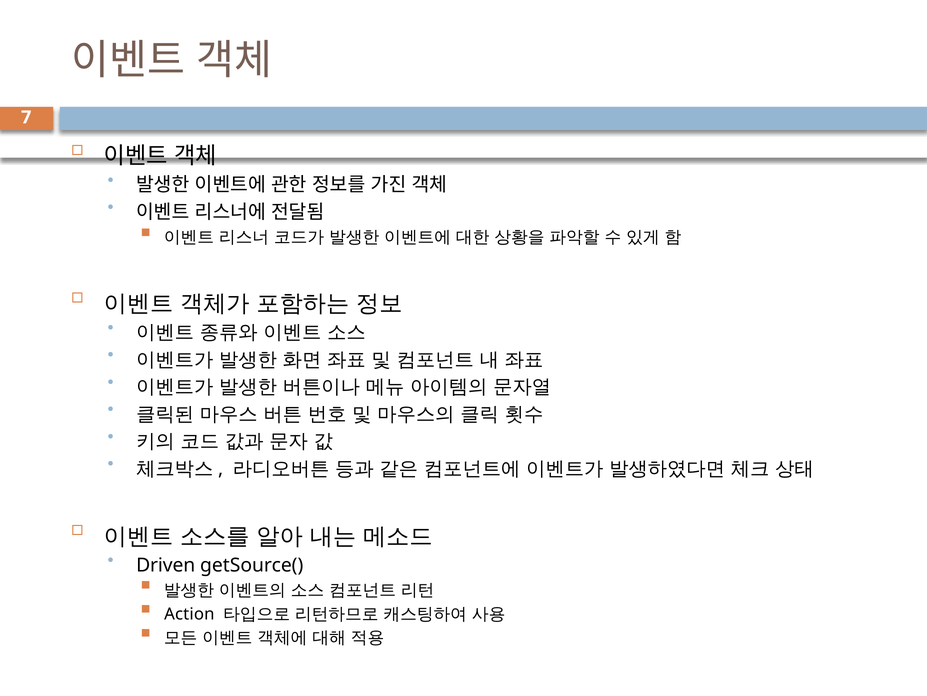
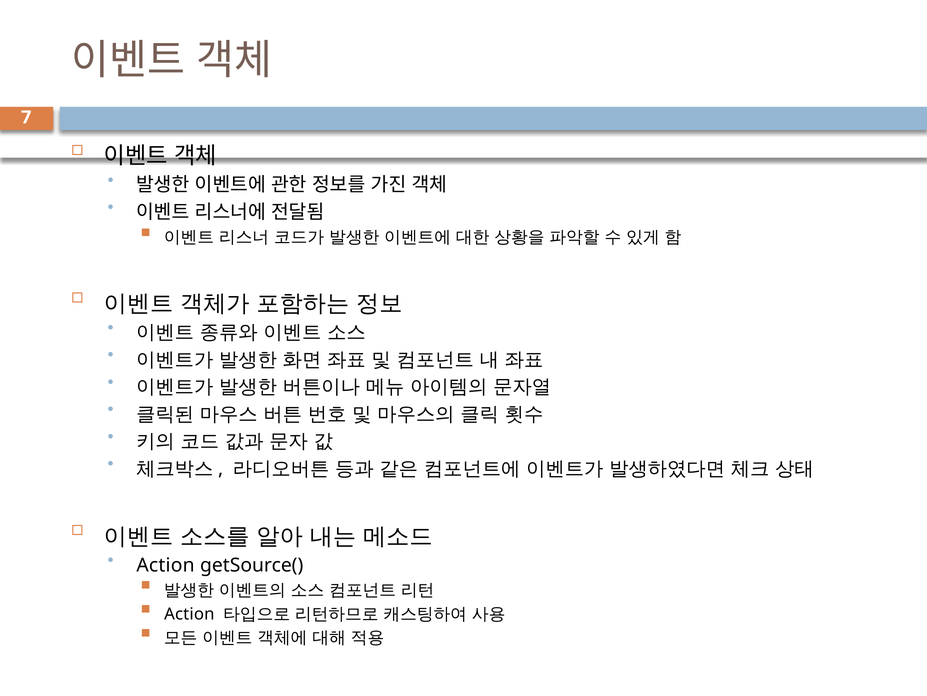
Driven at (166, 565): Driven -> Action
